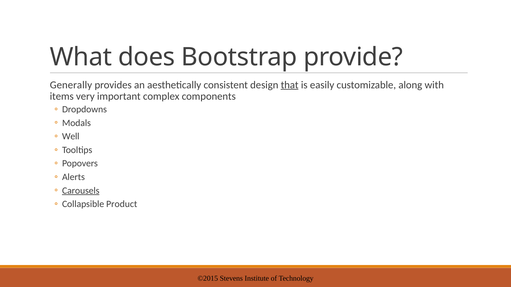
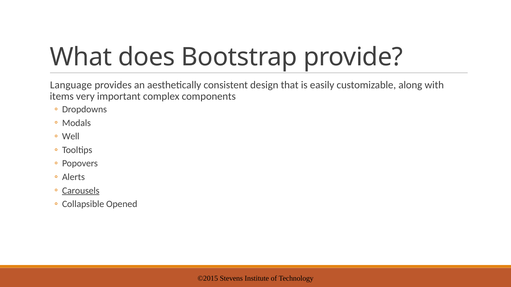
Generally: Generally -> Language
that underline: present -> none
Product: Product -> Opened
